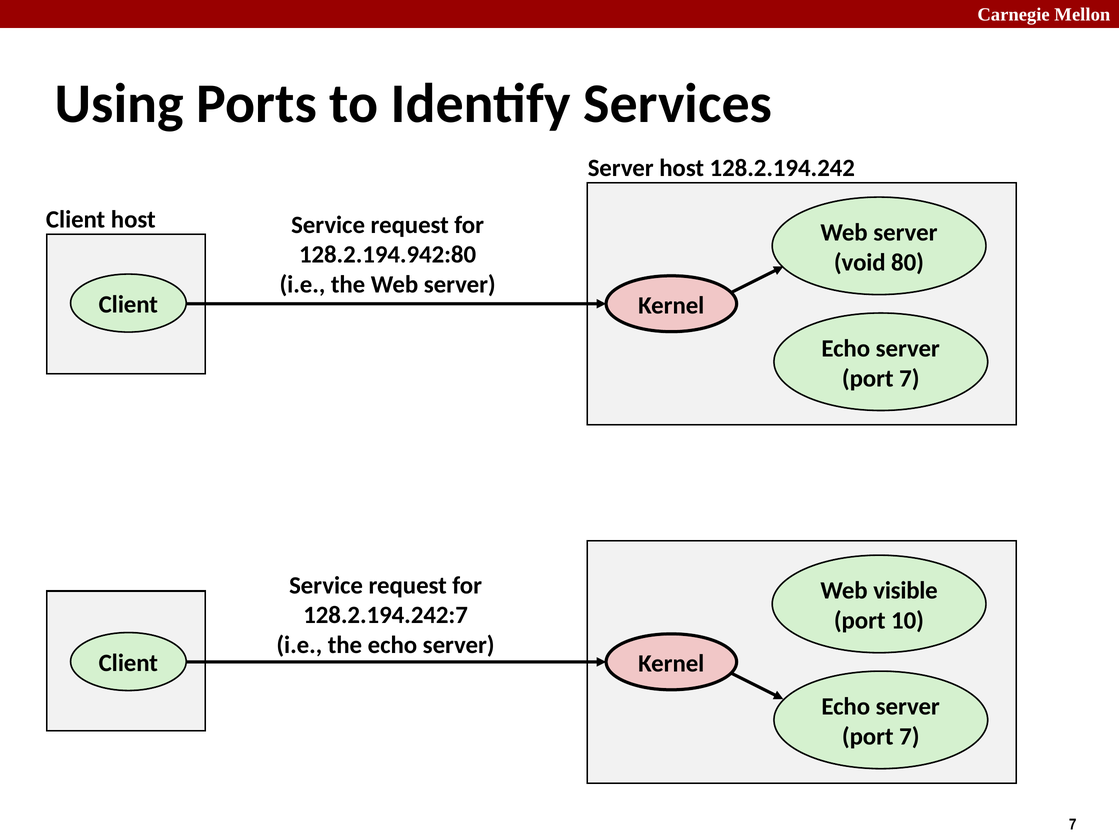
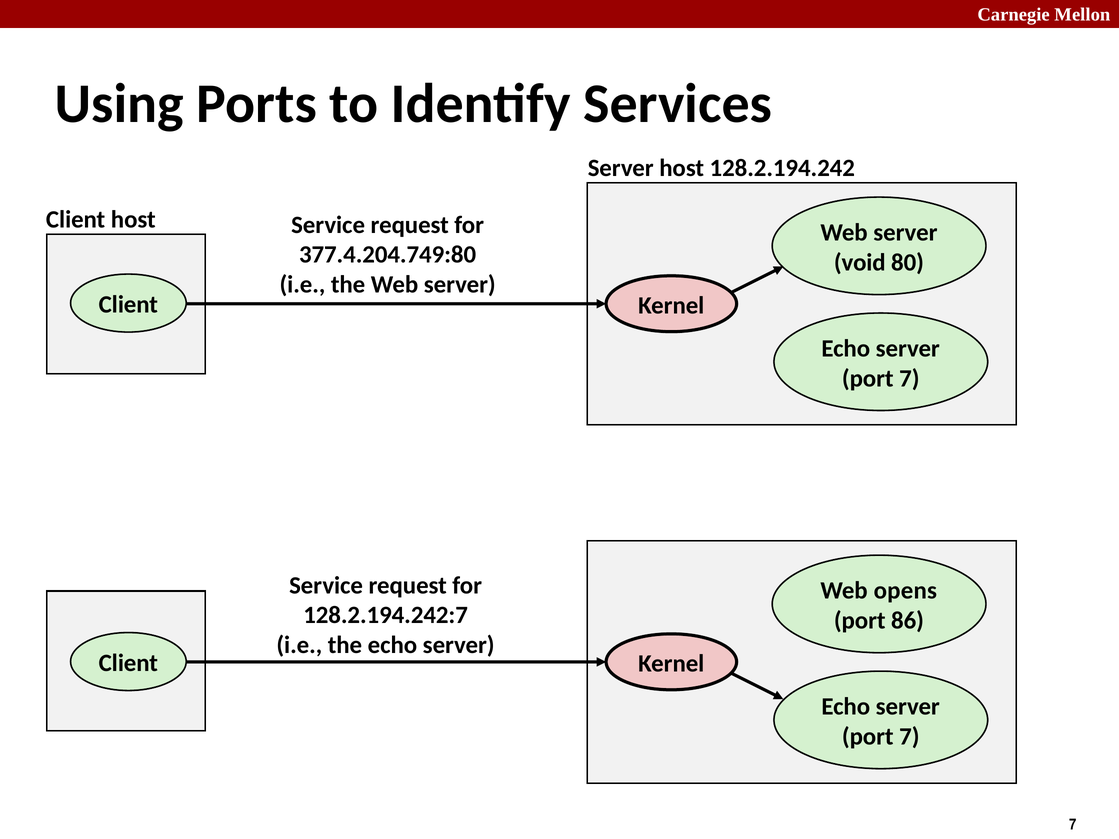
128.2.194.942:80: 128.2.194.942:80 -> 377.4.204.749:80
visible: visible -> opens
10: 10 -> 86
